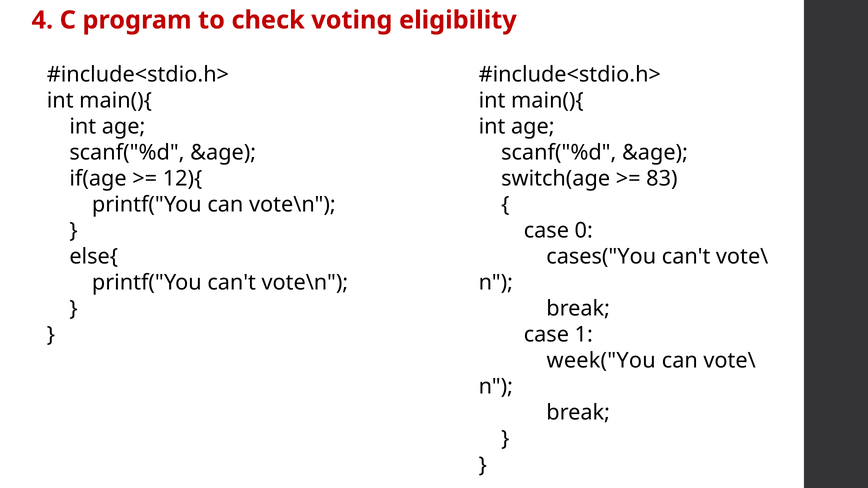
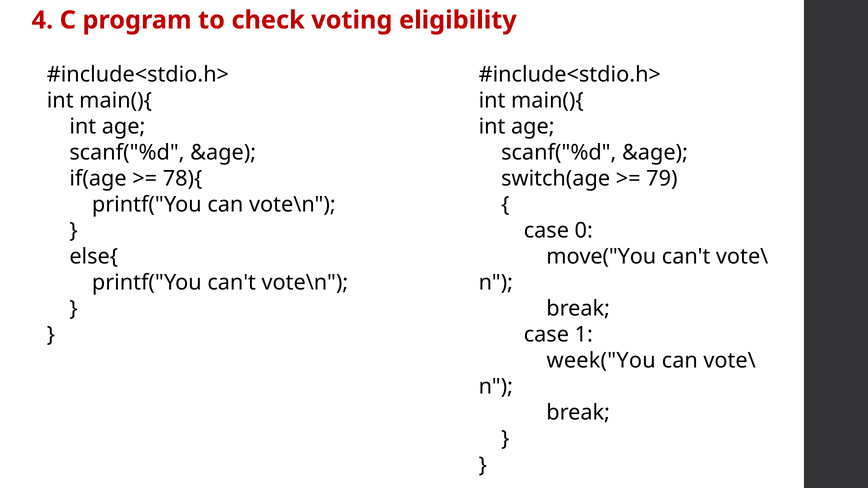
12){: 12){ -> 78){
83: 83 -> 79
cases("You: cases("You -> move("You
